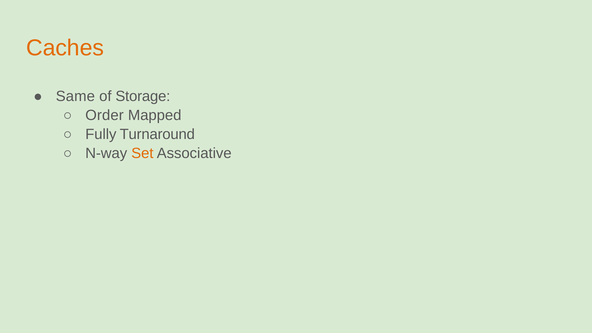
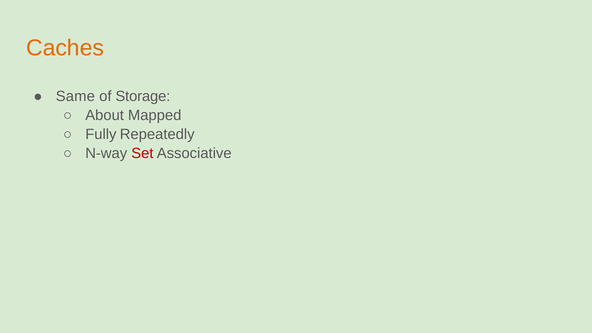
Order: Order -> About
Turnaround: Turnaround -> Repeatedly
Set colour: orange -> red
